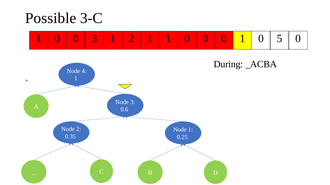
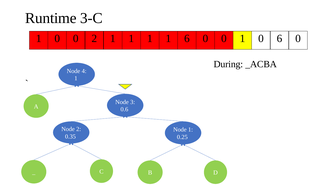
Possible: Possible -> Runtime
0 3: 3 -> 2
2 at (131, 39): 2 -> 1
1 1 0: 0 -> 6
0 5: 5 -> 6
